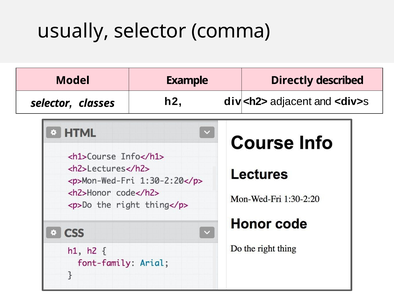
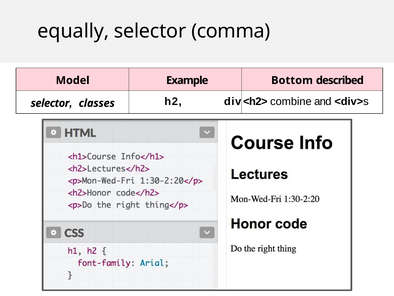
usually: usually -> equally
Directly: Directly -> Bottom
adjacent: adjacent -> combine
